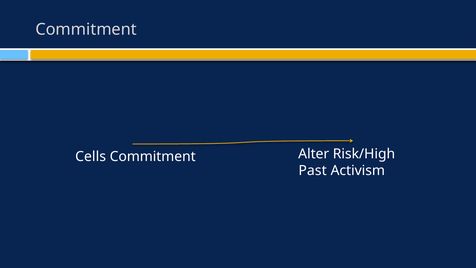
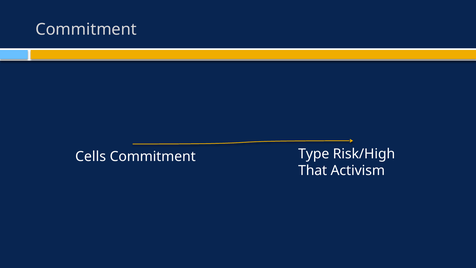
Alter: Alter -> Type
Past: Past -> That
